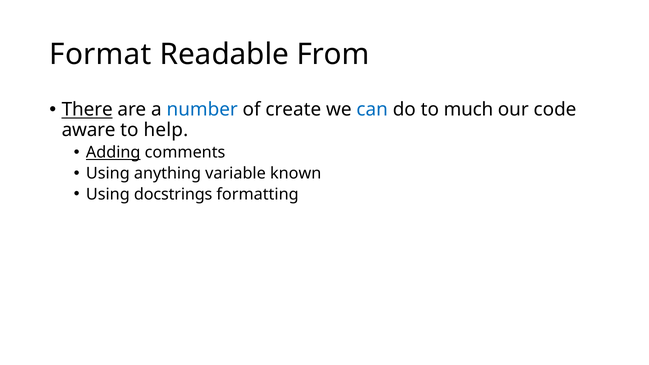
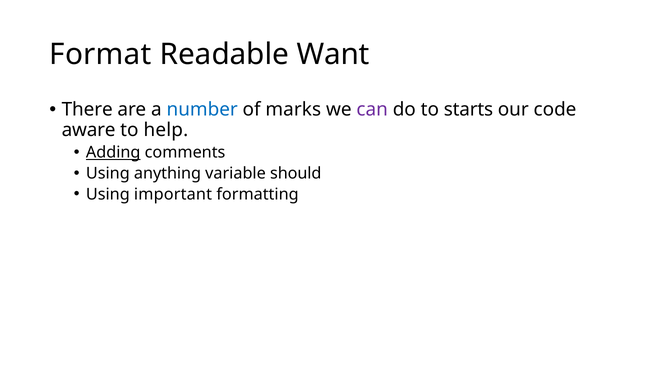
From: From -> Want
There underline: present -> none
create: create -> marks
can colour: blue -> purple
much: much -> starts
known: known -> should
docstrings: docstrings -> important
